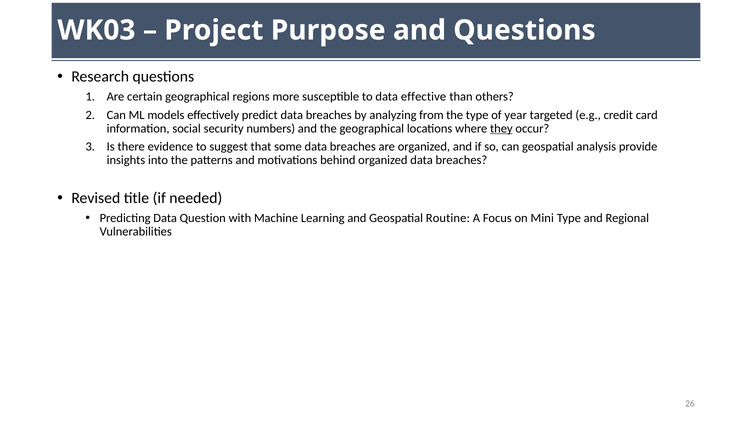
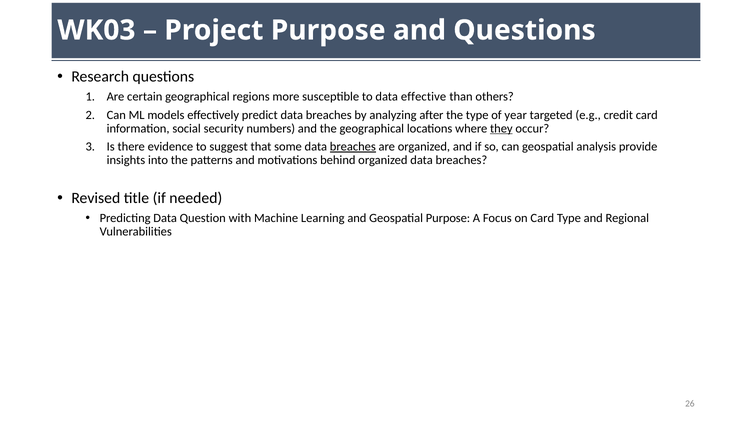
from: from -> after
breaches at (353, 147) underline: none -> present
Geospatial Routine: Routine -> Purpose
on Mini: Mini -> Card
